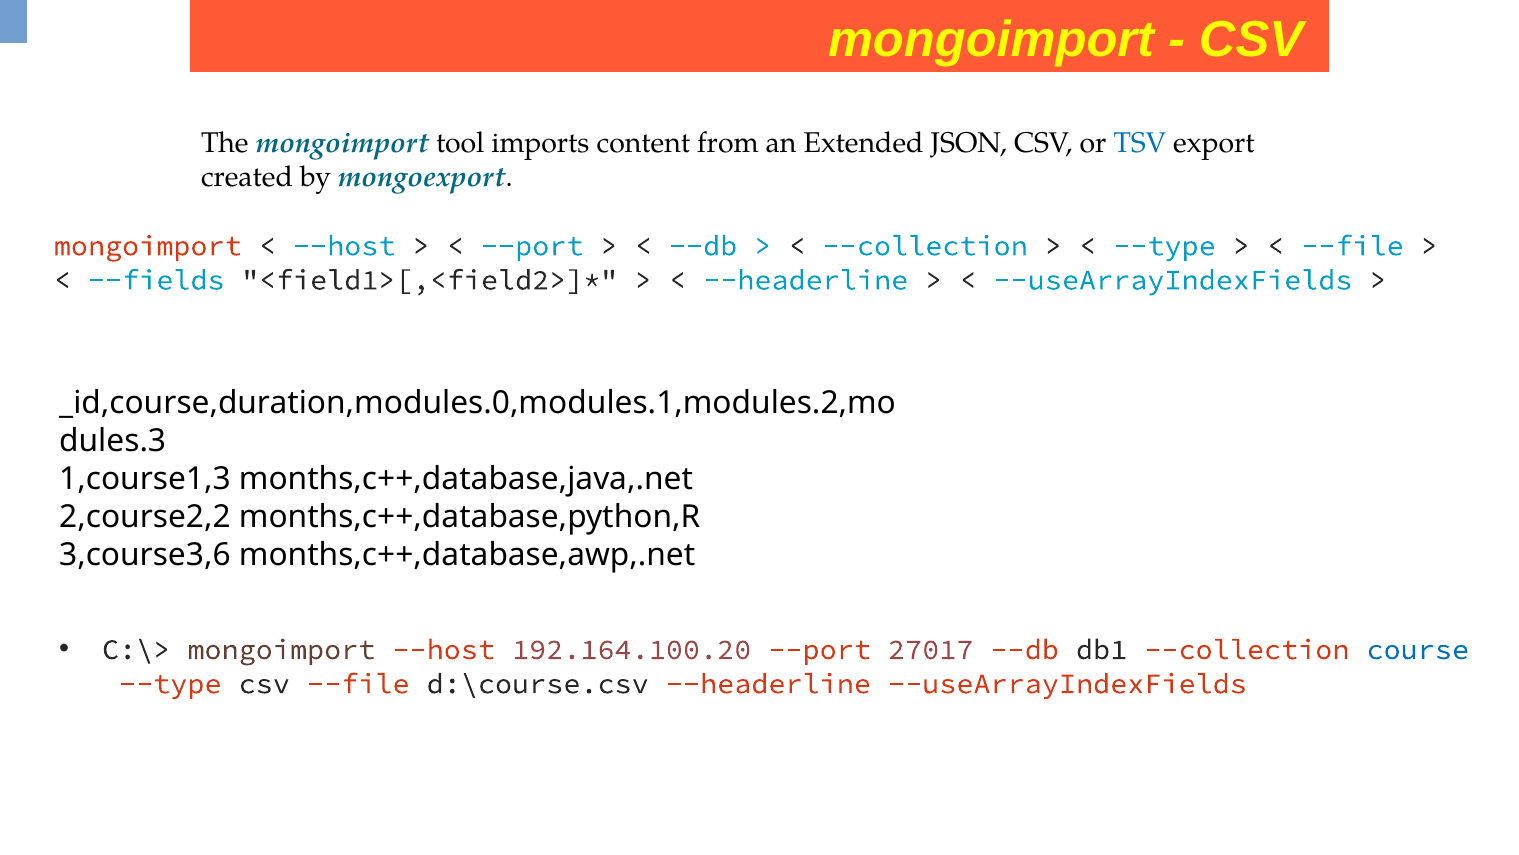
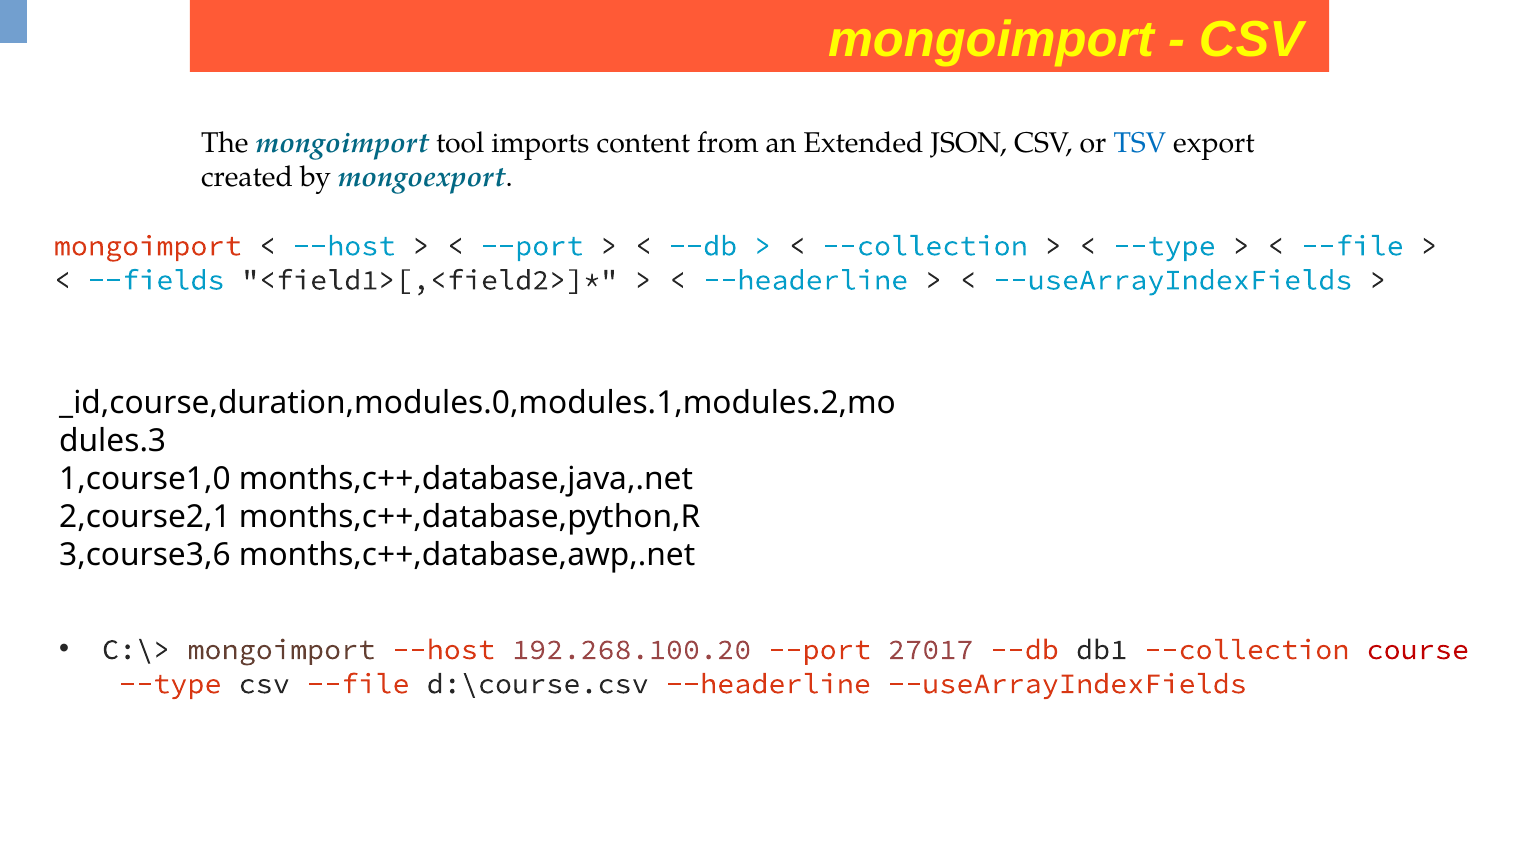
1,course1,3: 1,course1,3 -> 1,course1,0
2,course2,2: 2,course2,2 -> 2,course2,1
192.164.100.20: 192.164.100.20 -> 192.268.100.20
course colour: blue -> red
